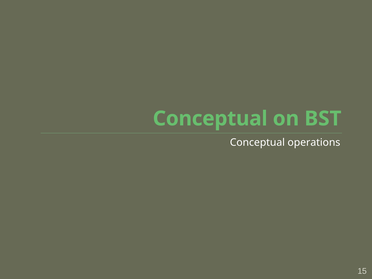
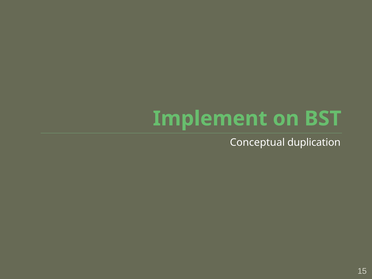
Conceptual at (210, 119): Conceptual -> Implement
operations: operations -> duplication
